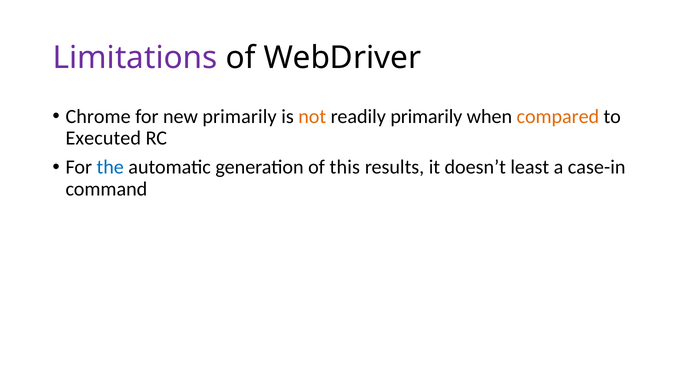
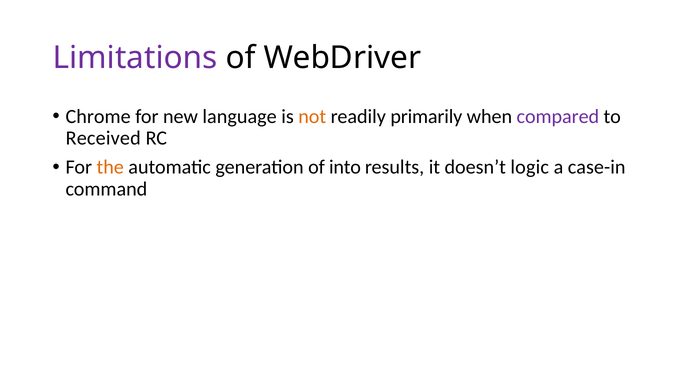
new primarily: primarily -> language
compared colour: orange -> purple
Executed: Executed -> Received
the colour: blue -> orange
this: this -> into
least: least -> logic
